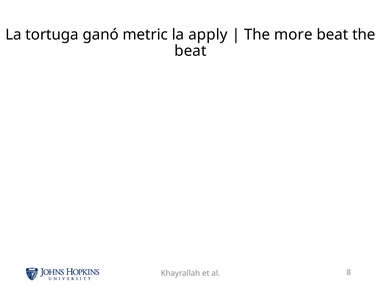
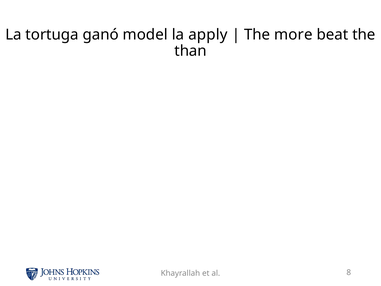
metric: metric -> model
beat at (190, 51): beat -> than
